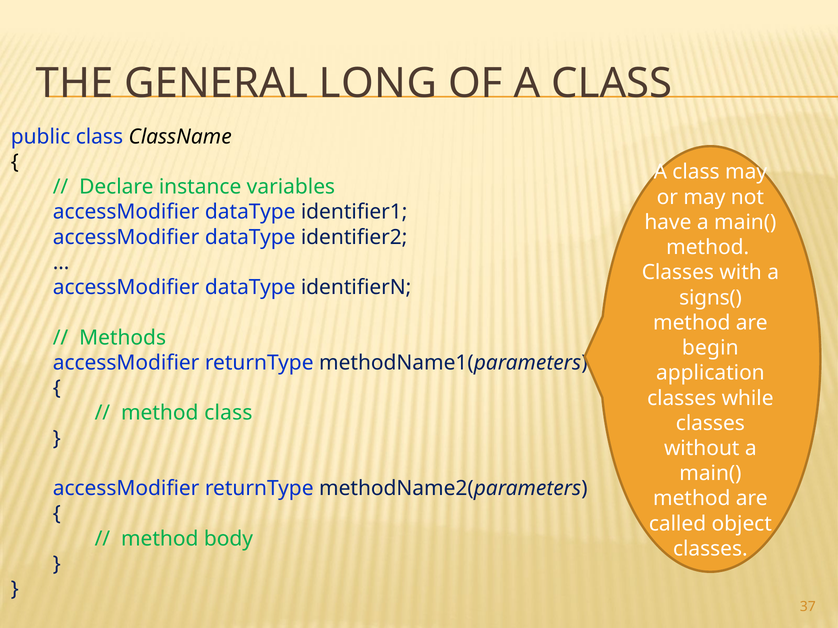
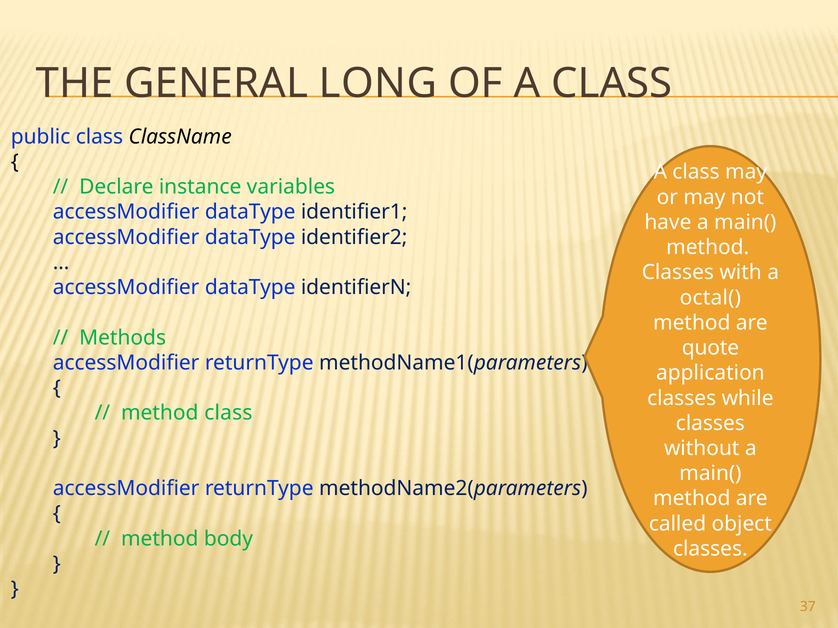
signs(: signs( -> octal(
begin: begin -> quote
